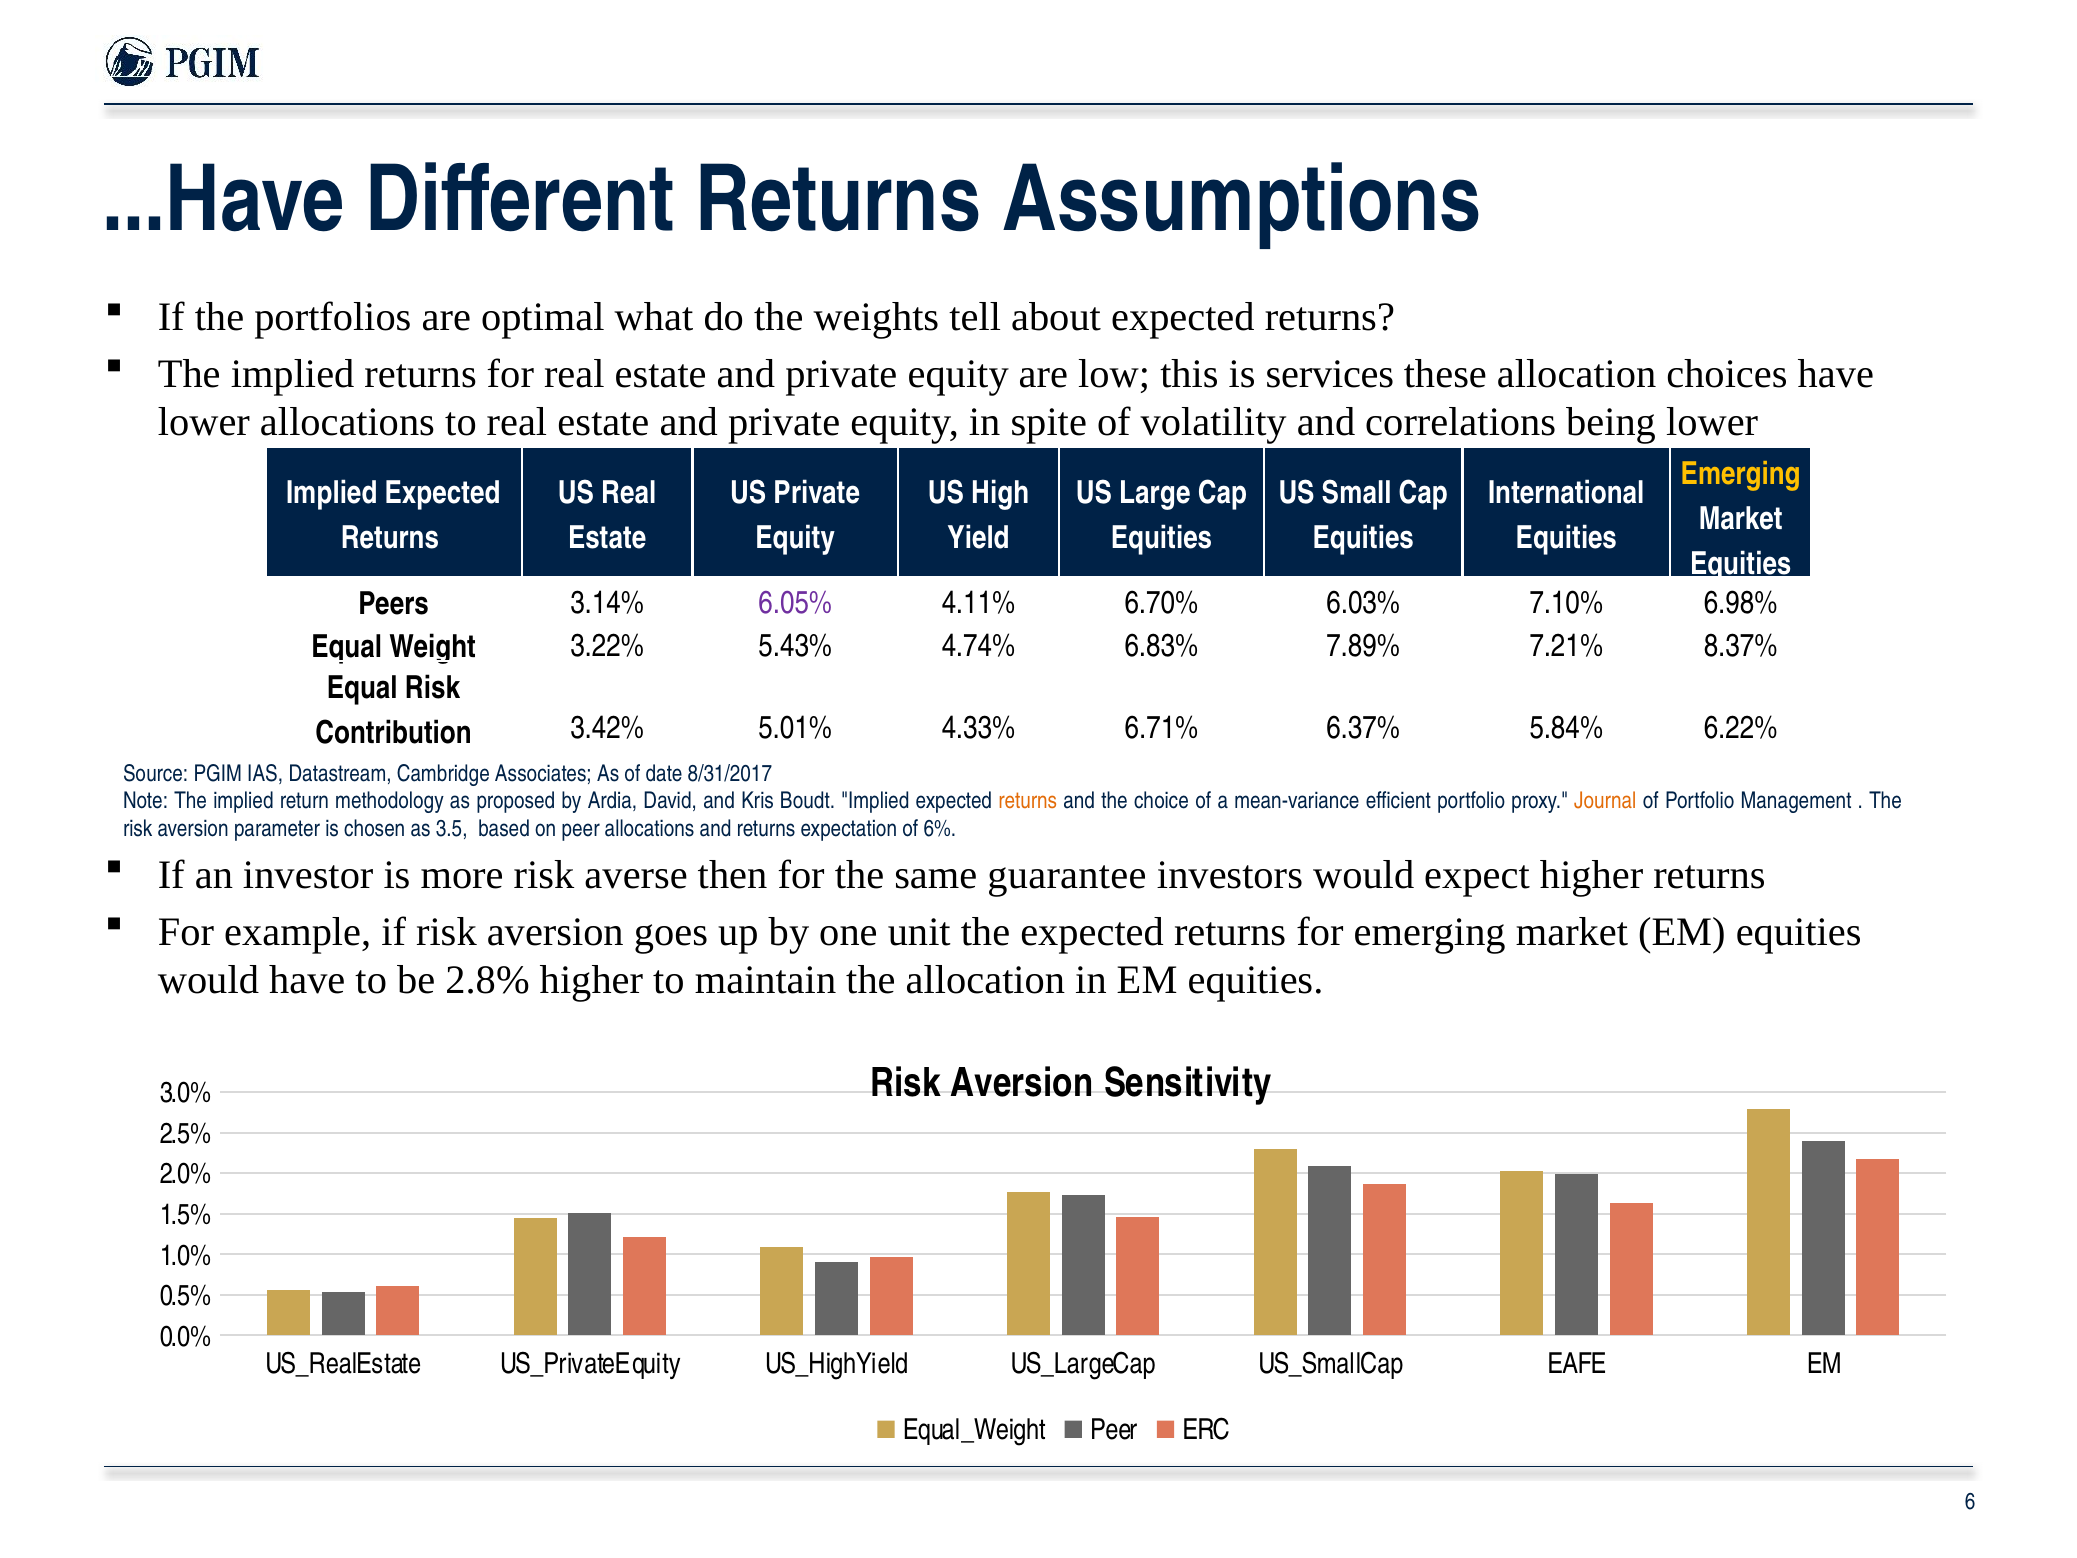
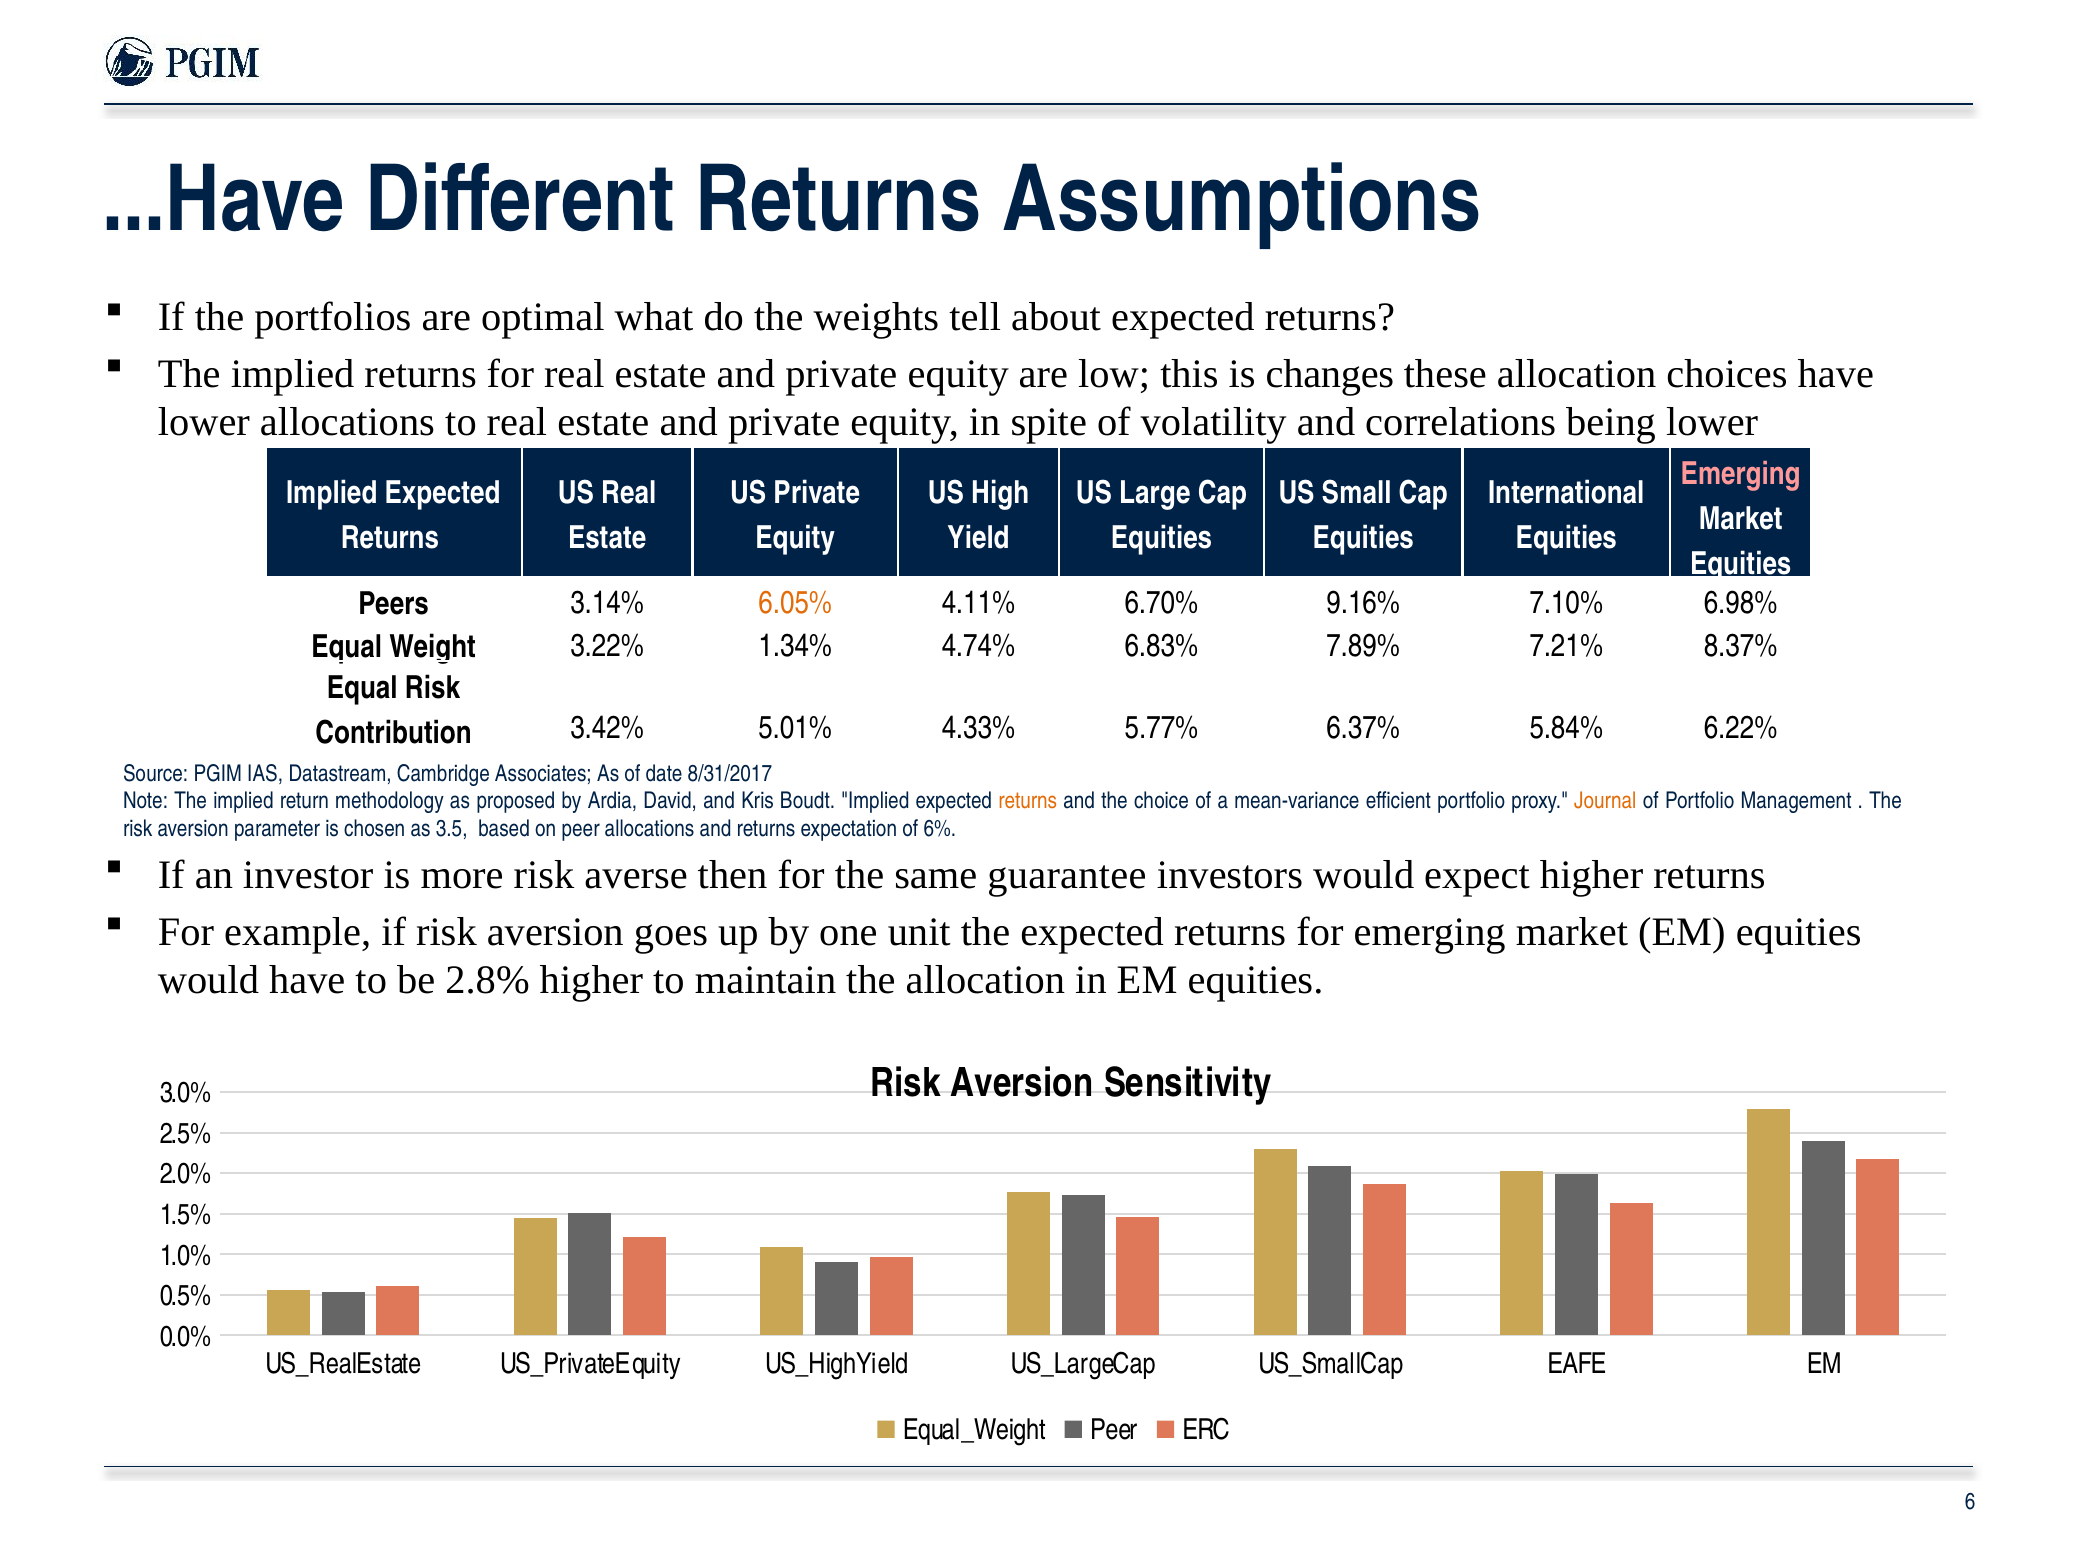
services: services -> changes
Emerging at (1741, 474) colour: yellow -> pink
6.05% colour: purple -> orange
6.03%: 6.03% -> 9.16%
5.43%: 5.43% -> 1.34%
6.71%: 6.71% -> 5.77%
